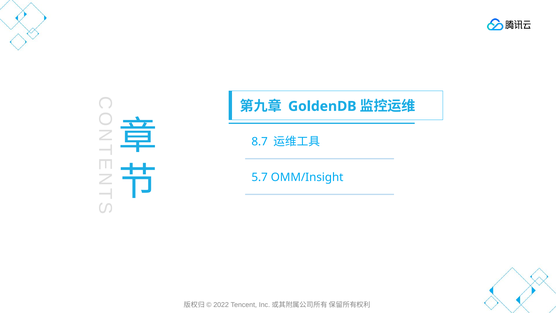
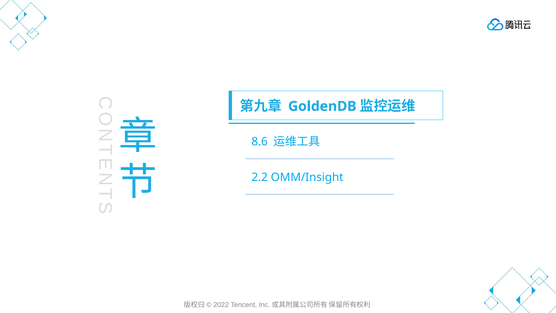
8.7: 8.7 -> 8.6
5.7: 5.7 -> 2.2
